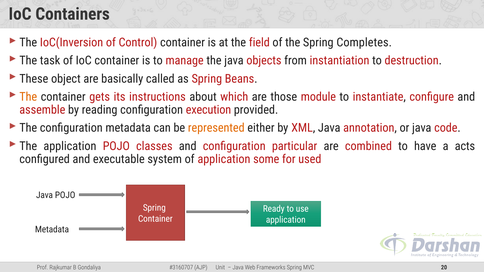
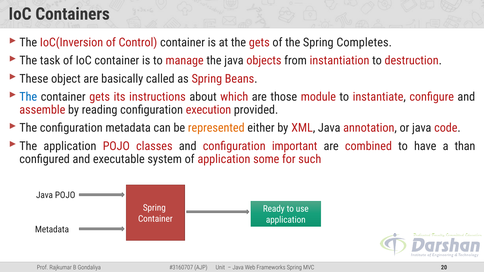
the field: field -> gets
The at (28, 97) colour: orange -> blue
particular: particular -> important
acts: acts -> than
used: used -> such
